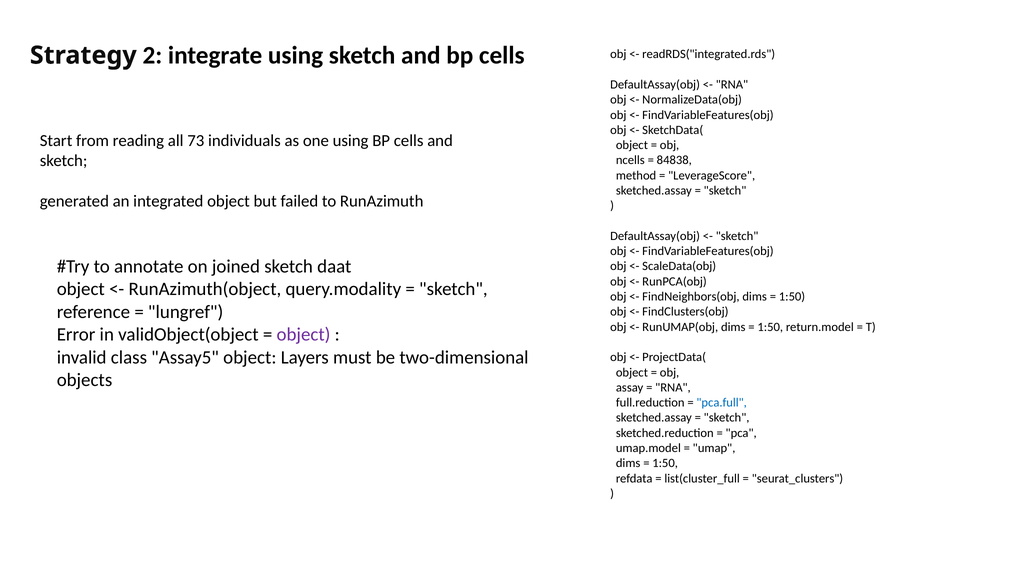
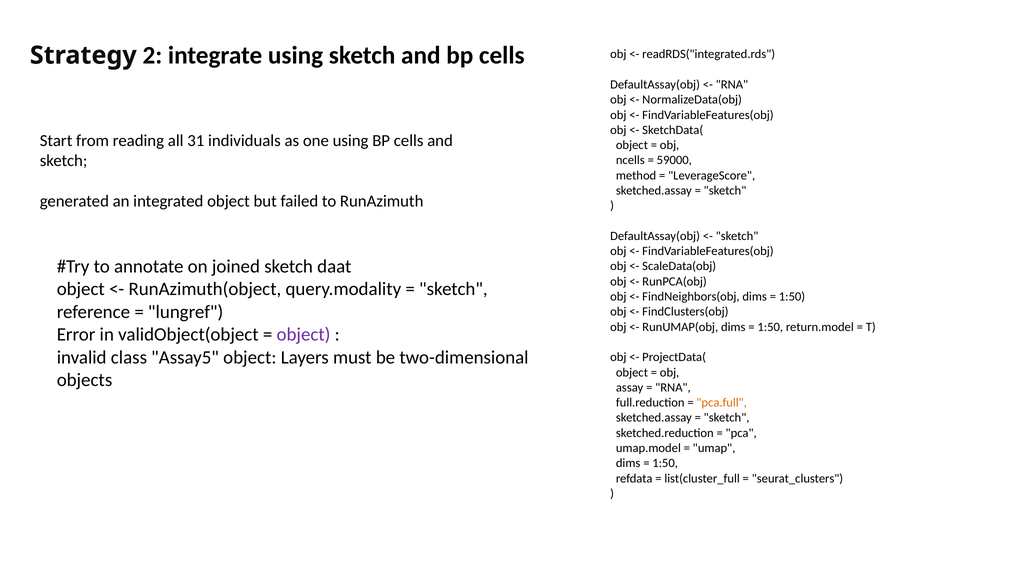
73: 73 -> 31
84838: 84838 -> 59000
pca.full colour: blue -> orange
